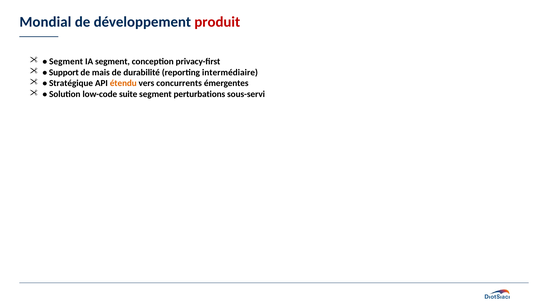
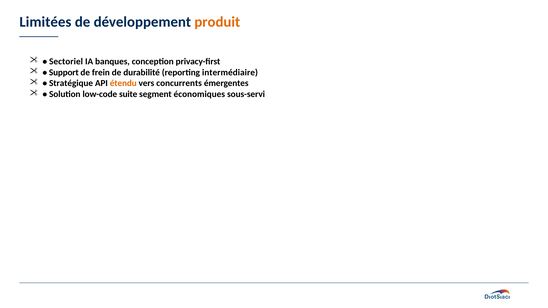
Mondial: Mondial -> Limitées
produit colour: red -> orange
Segment at (66, 61): Segment -> Sectoriel
IA segment: segment -> banques
mais: mais -> frein
perturbations: perturbations -> économiques
